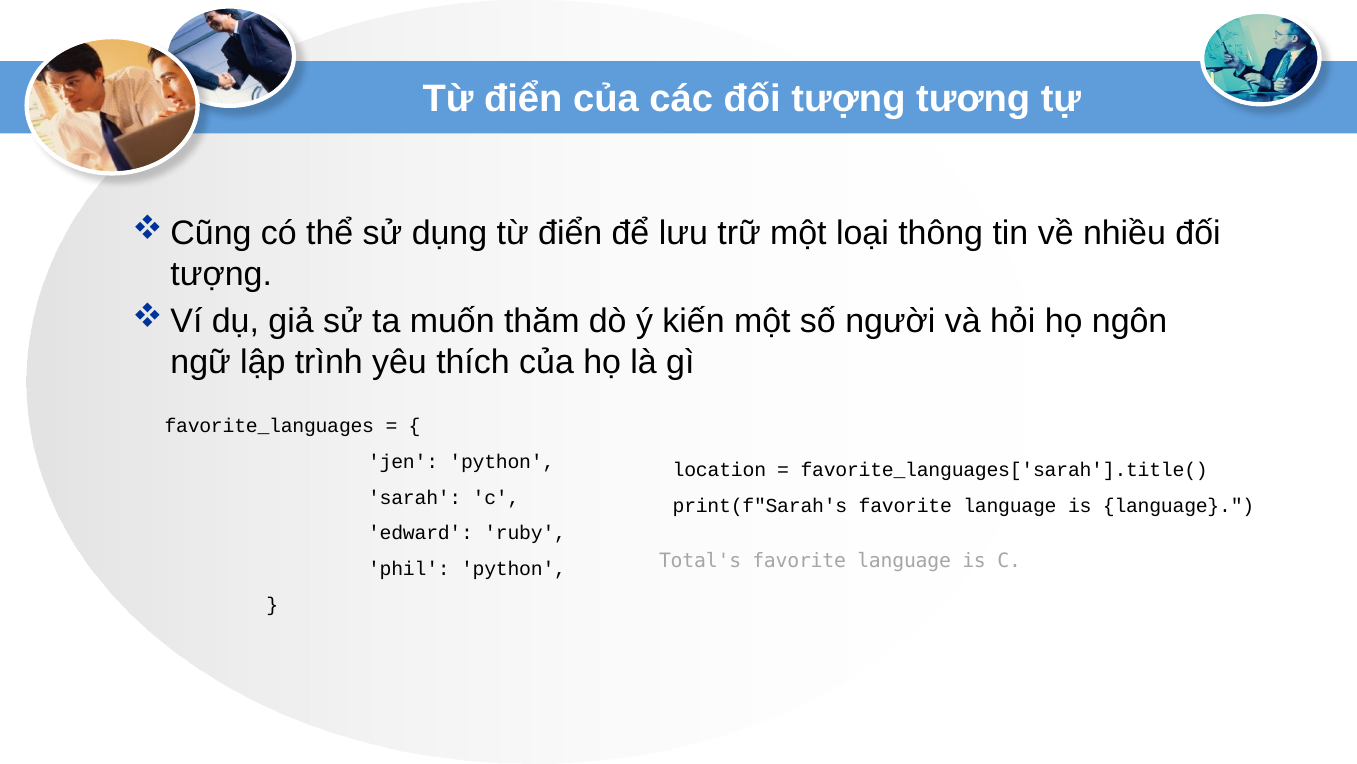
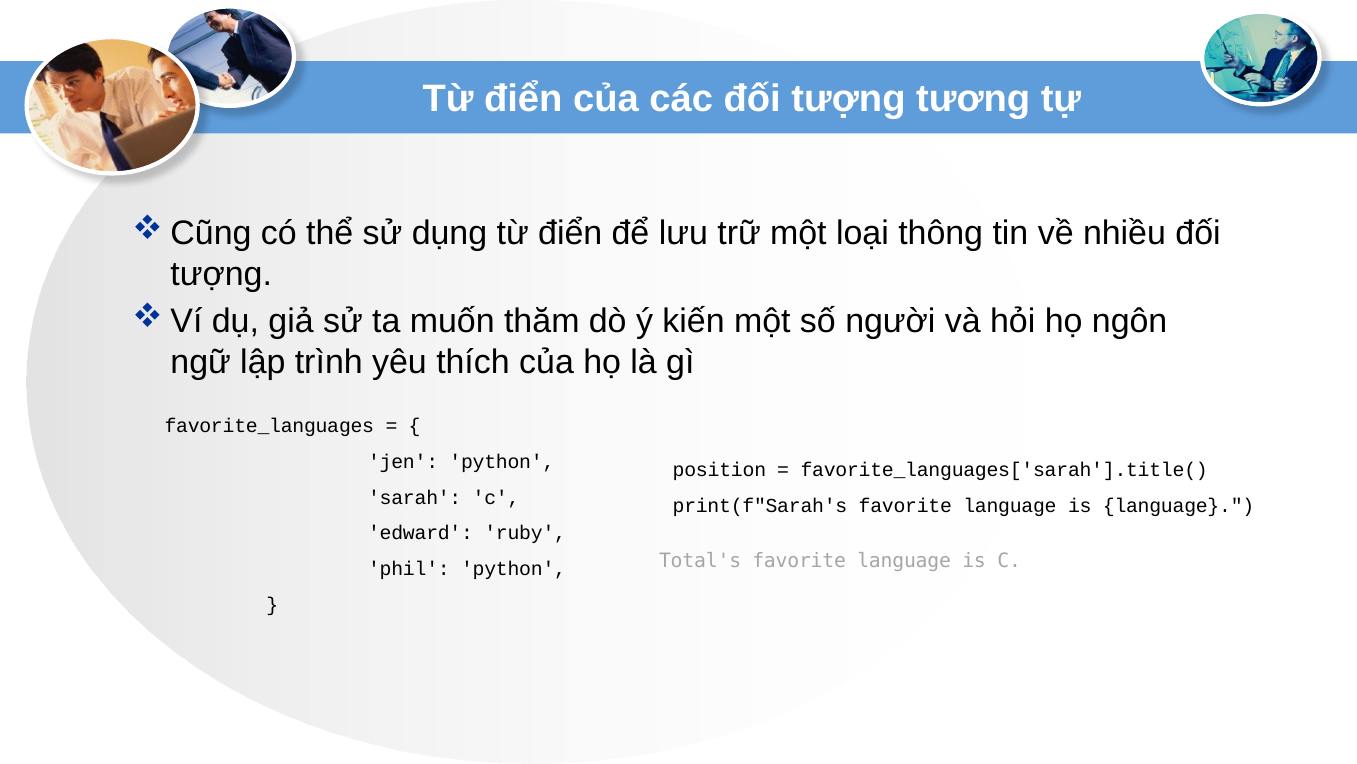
location: location -> position
